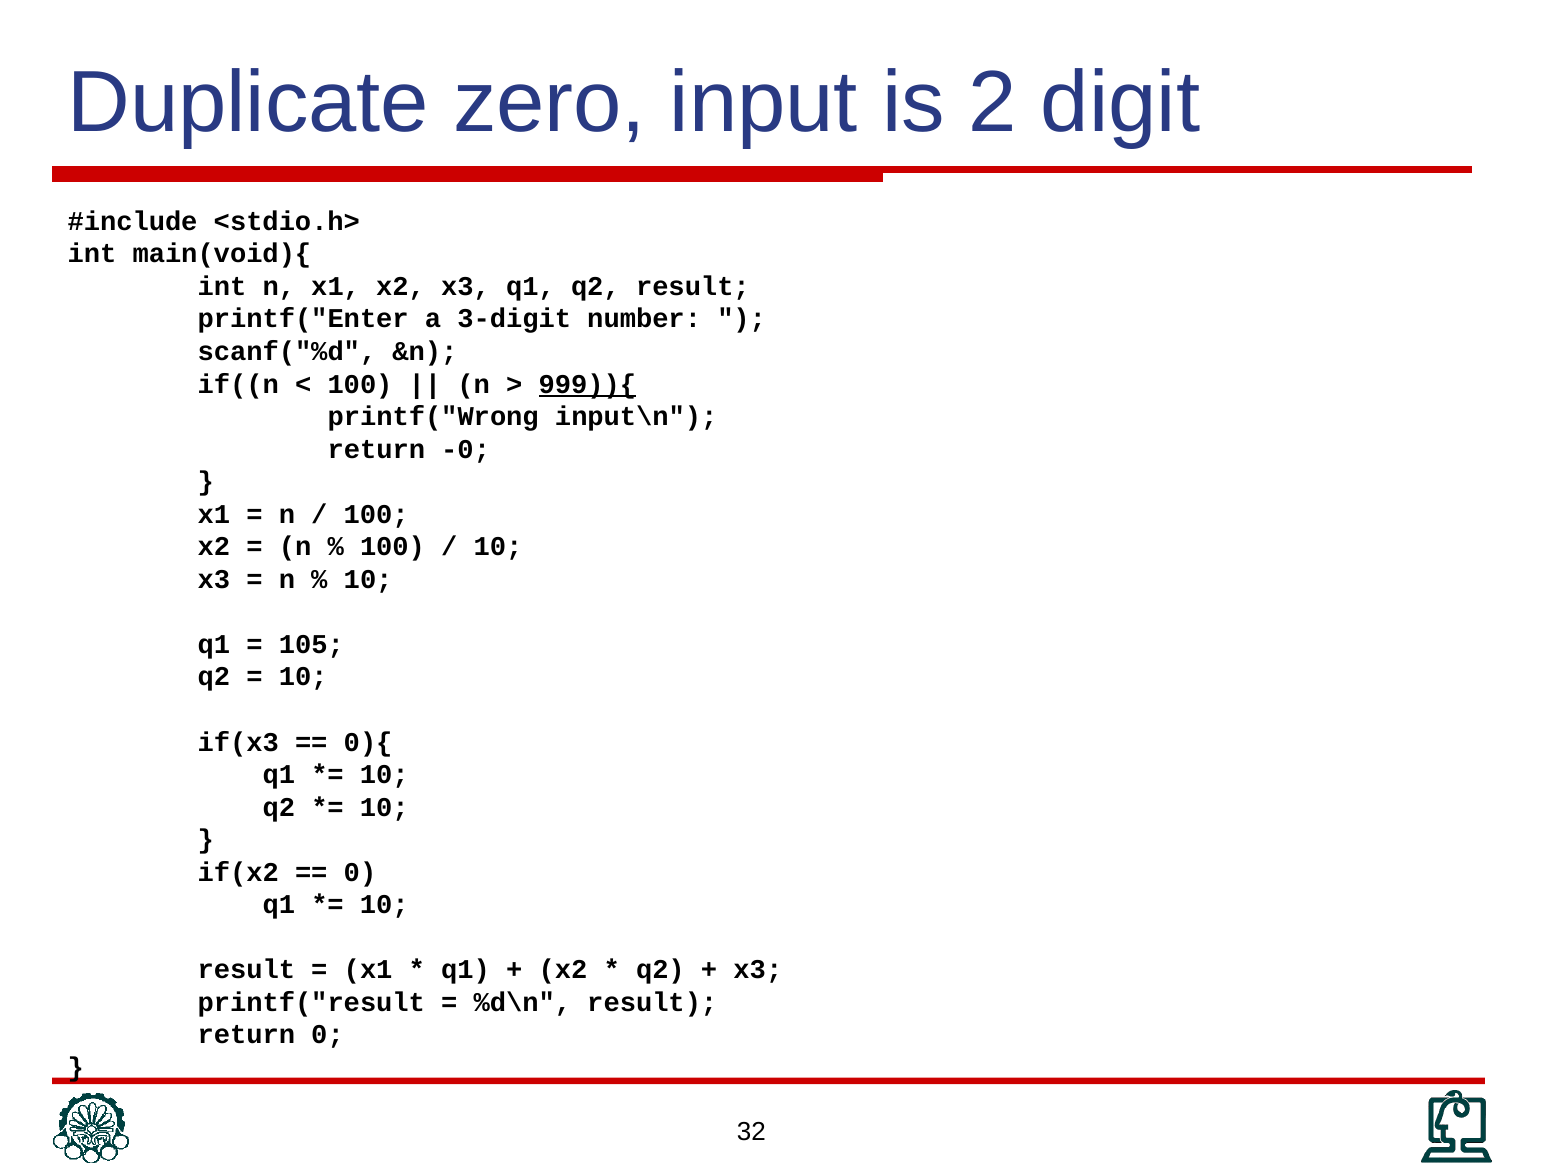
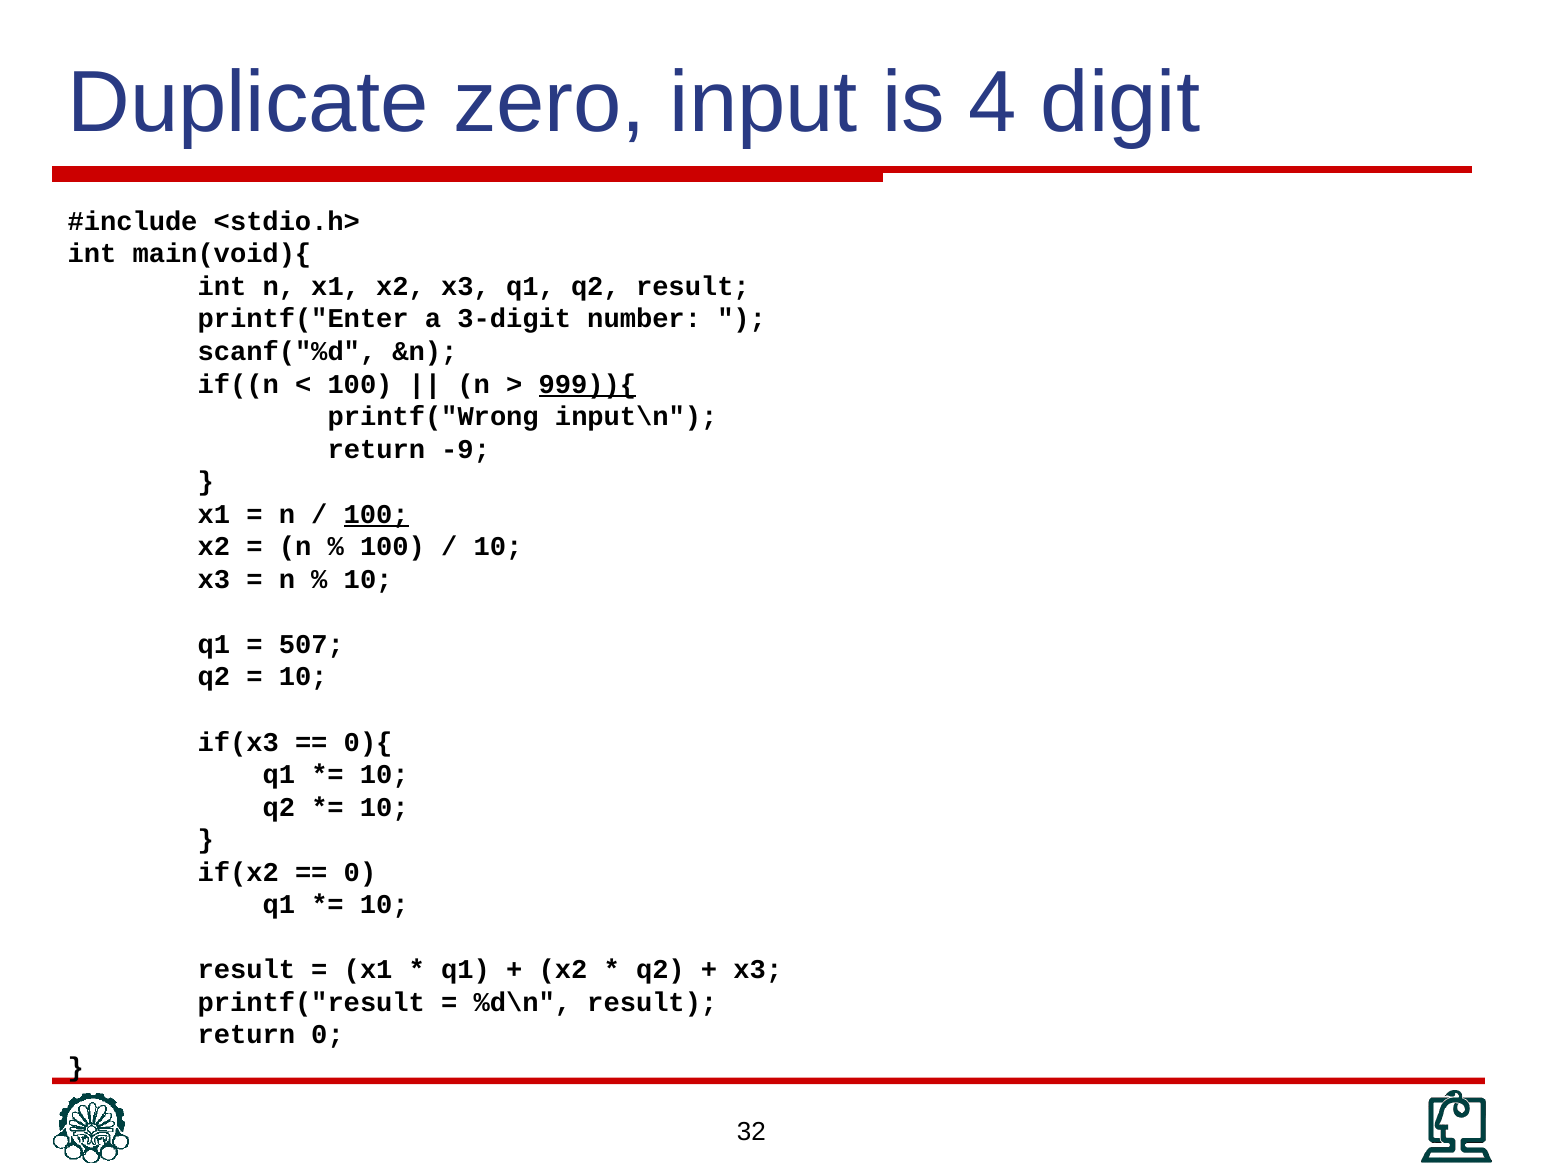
2: 2 -> 4
-0: -0 -> -9
100 at (376, 514) underline: none -> present
105: 105 -> 507
